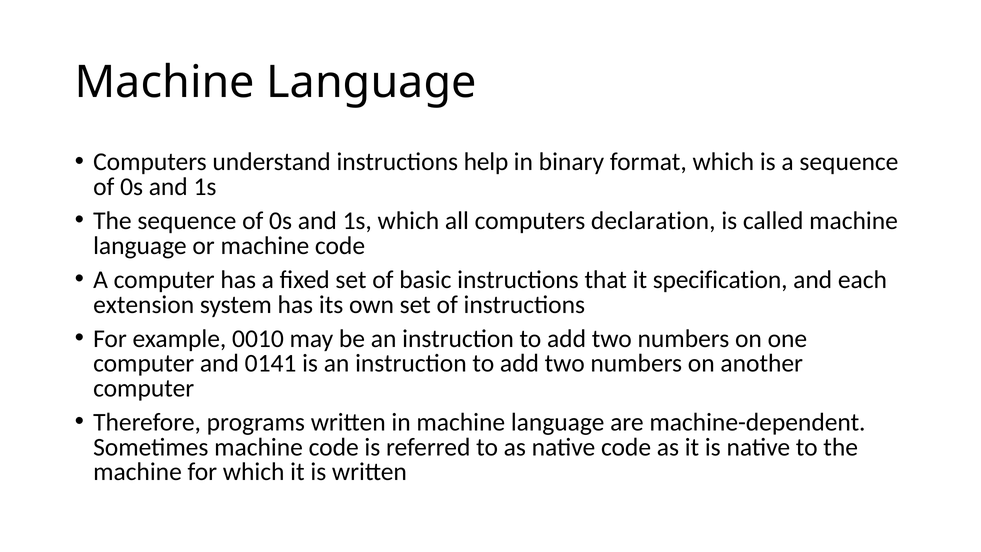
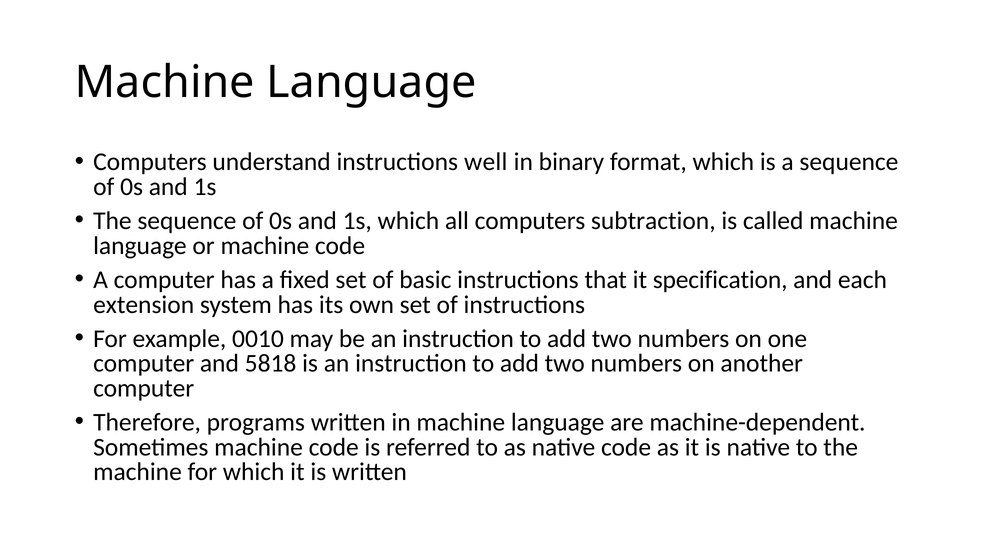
help: help -> well
declaration: declaration -> subtraction
0141: 0141 -> 5818
